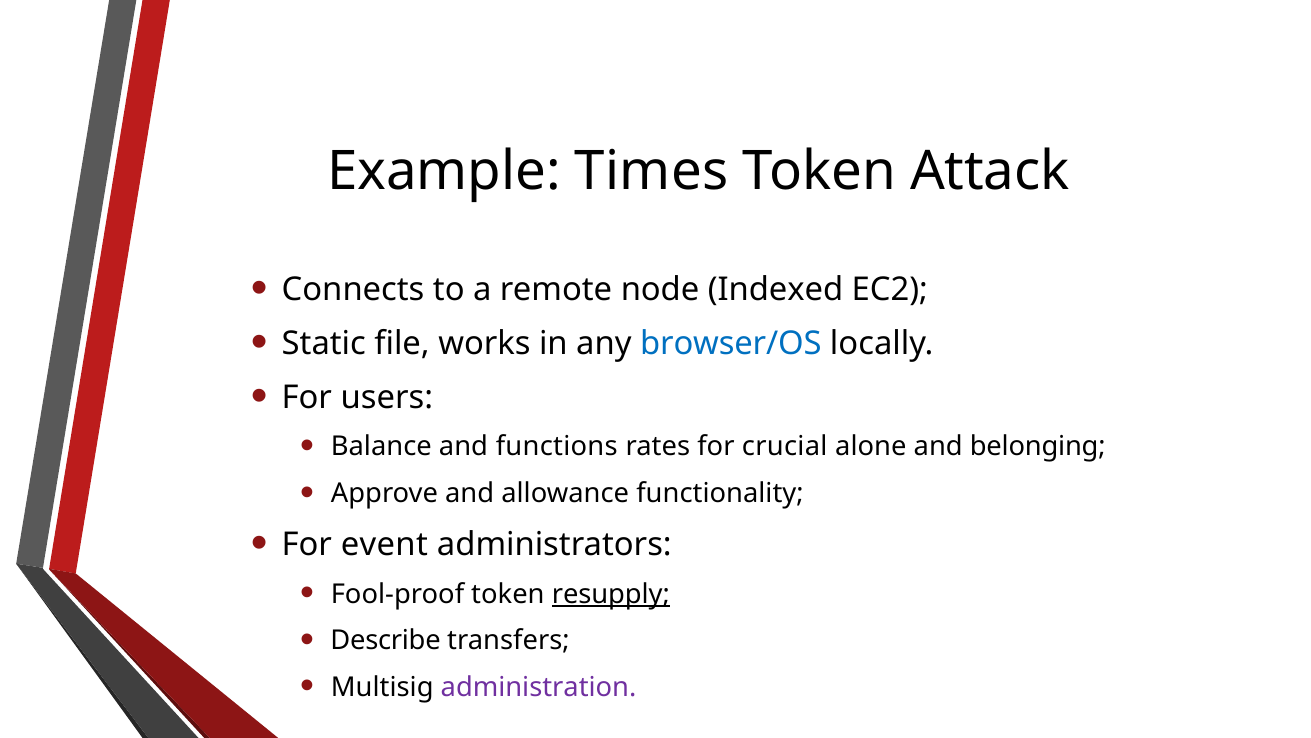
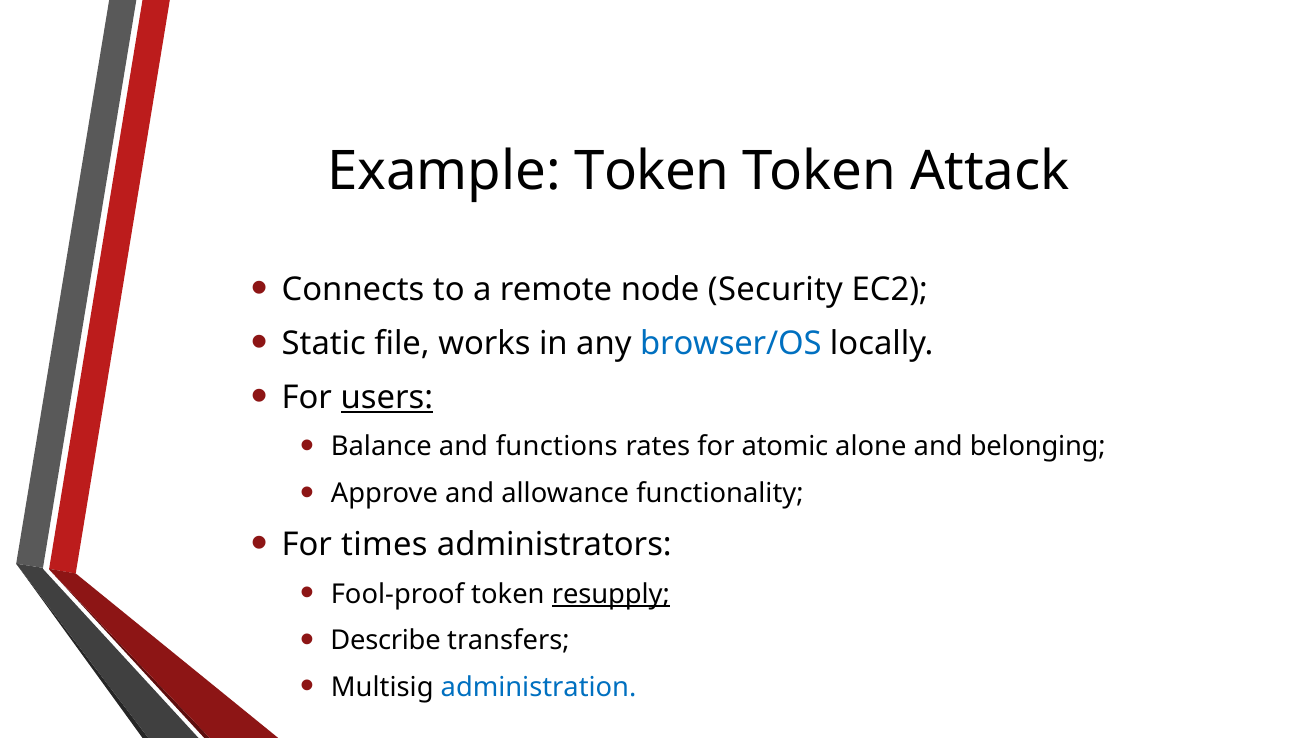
Example Times: Times -> Token
Indexed: Indexed -> Security
users underline: none -> present
crucial: crucial -> atomic
event: event -> times
administration colour: purple -> blue
